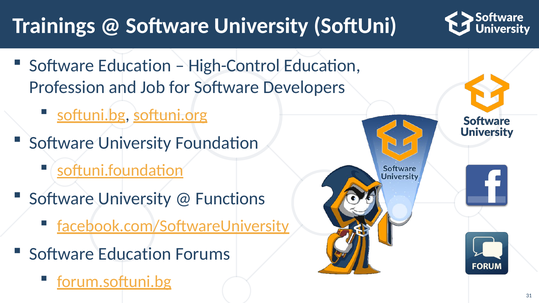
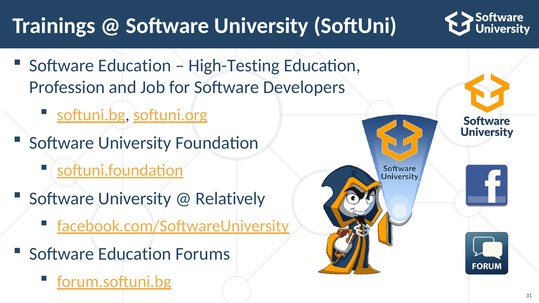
High-Control: High-Control -> High-Testing
Functions: Functions -> Relatively
